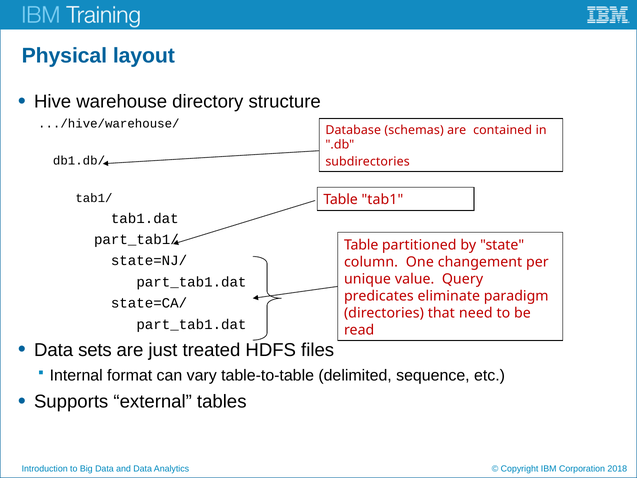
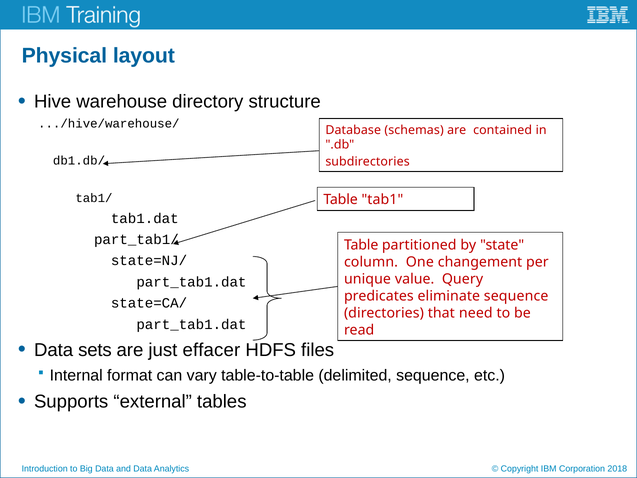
eliminate paradigm: paradigm -> sequence
treated: treated -> effacer
